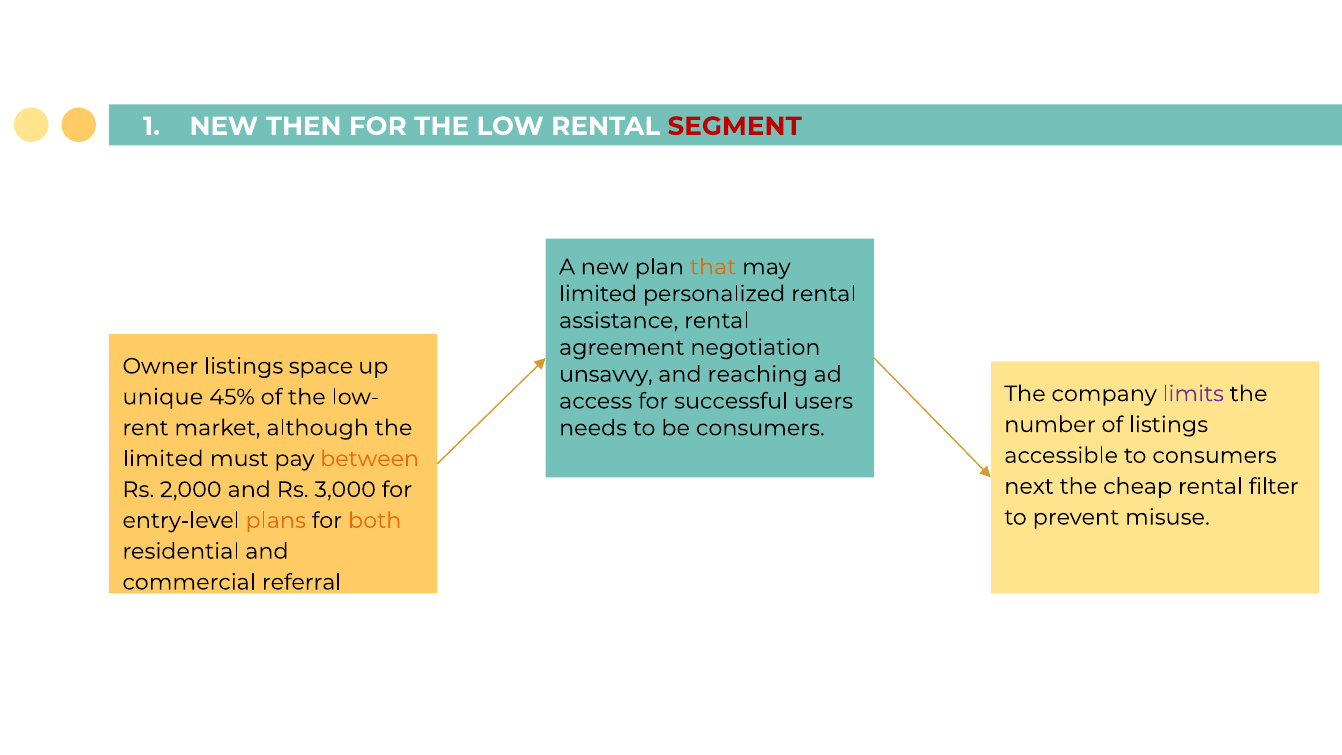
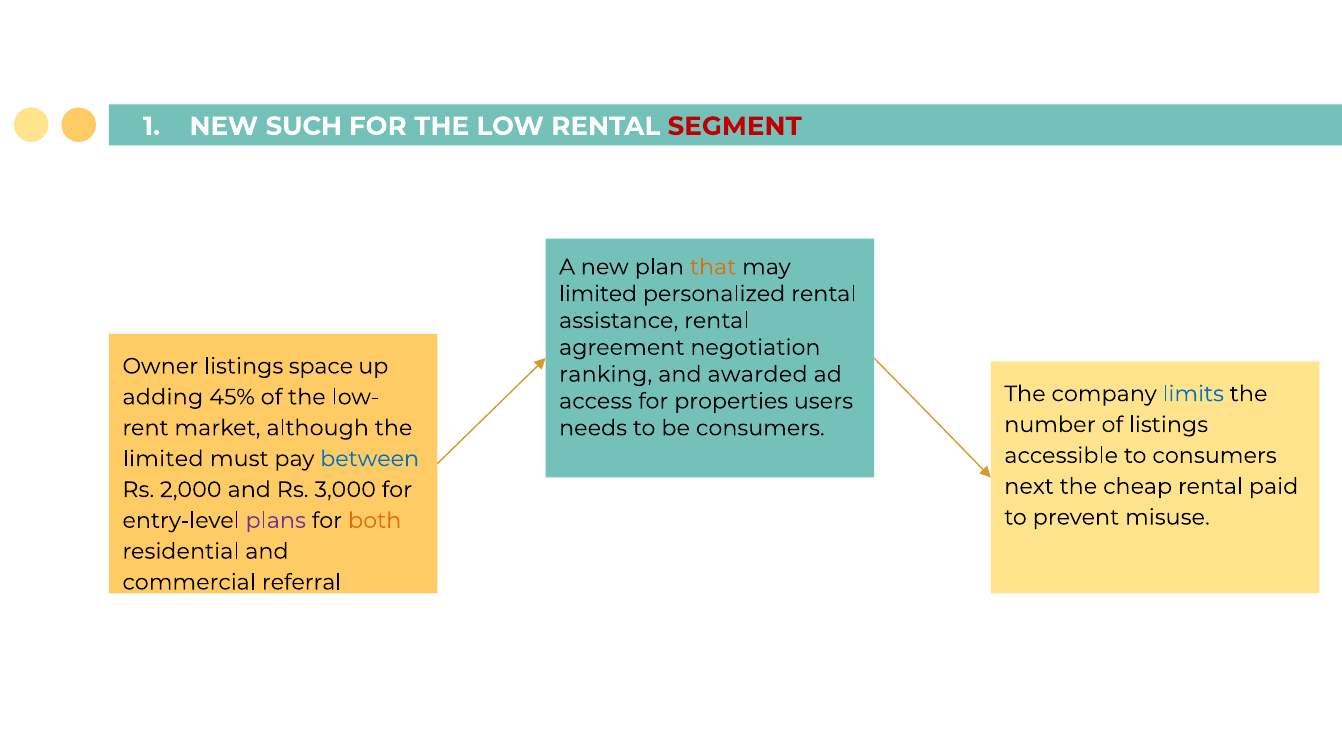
THEN: THEN -> SUCH
unsavvy: unsavvy -> ranking
reaching: reaching -> awarded
limits colour: purple -> blue
unique: unique -> adding
successful: successful -> properties
between colour: orange -> blue
filter: filter -> paid
plans colour: orange -> purple
